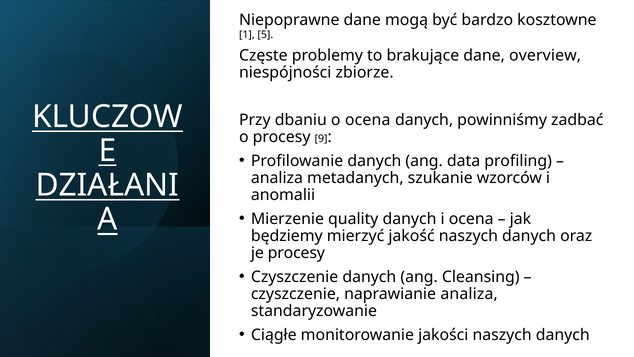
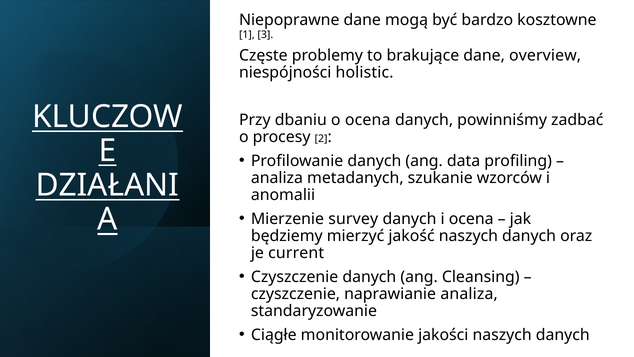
5: 5 -> 3
zbiorze: zbiorze -> holistic
9: 9 -> 2
quality: quality -> survey
je procesy: procesy -> current
